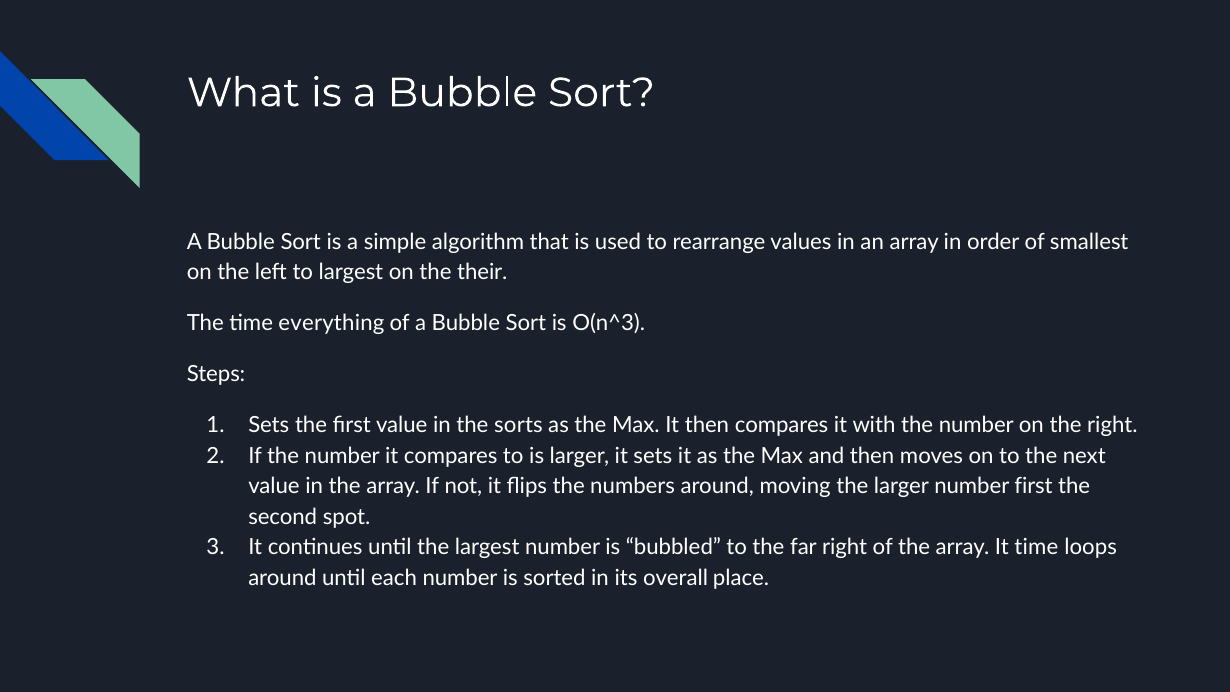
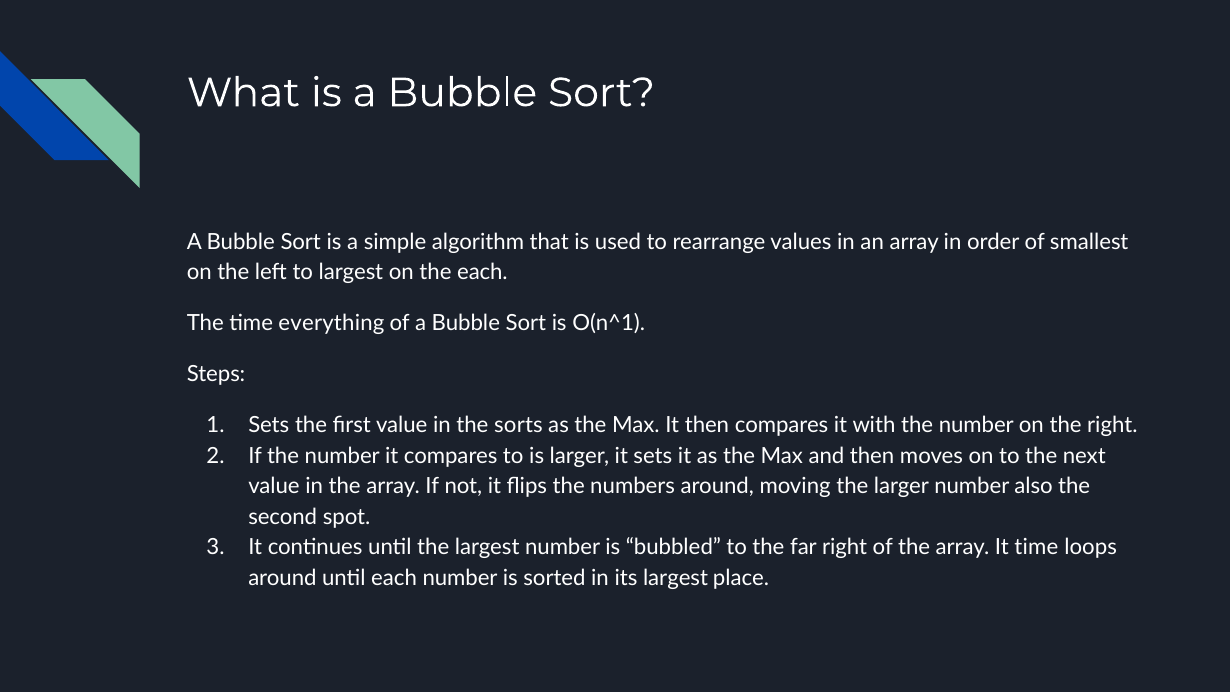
the their: their -> each
O(n^3: O(n^3 -> O(n^1
number first: first -> also
its overall: overall -> largest
